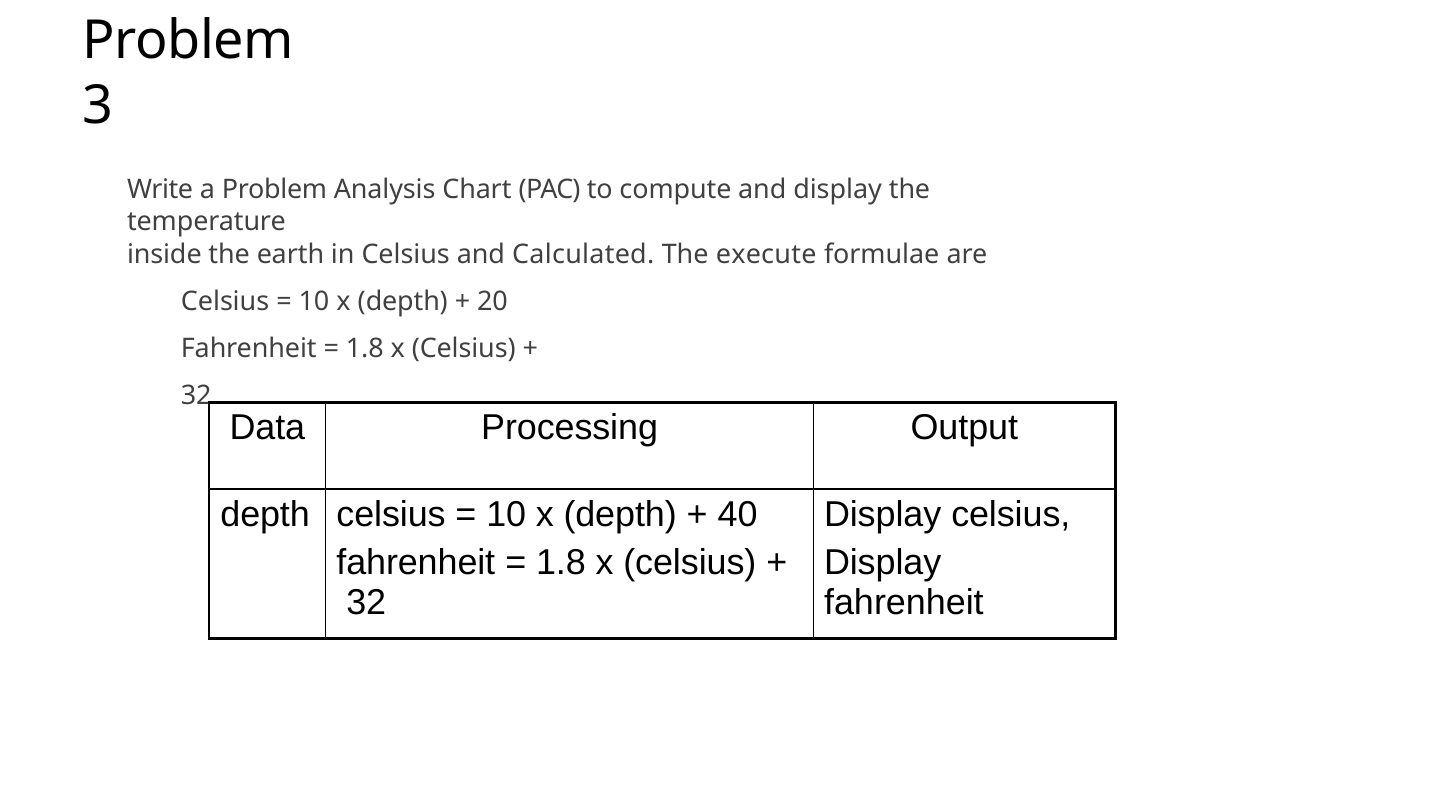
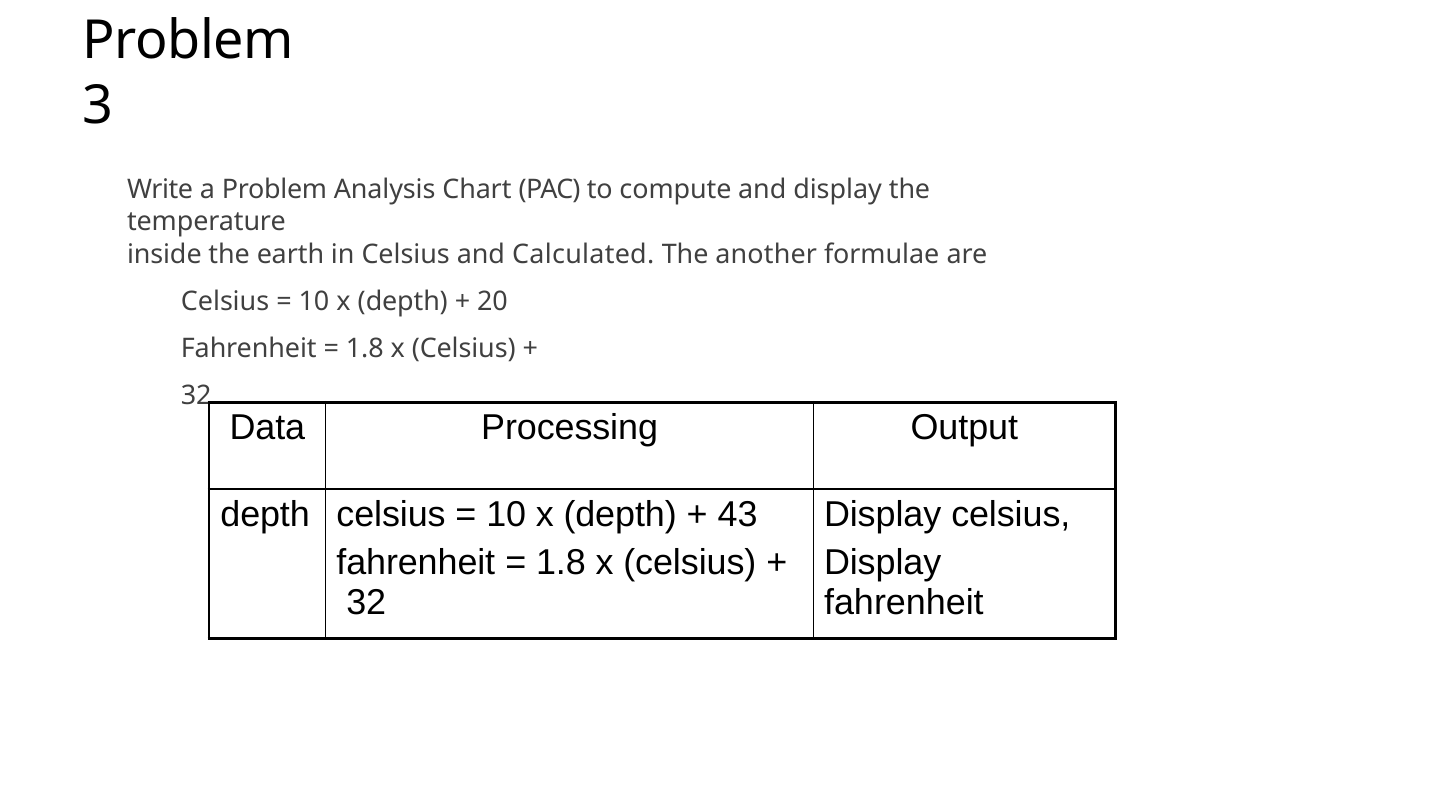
execute: execute -> another
40: 40 -> 43
